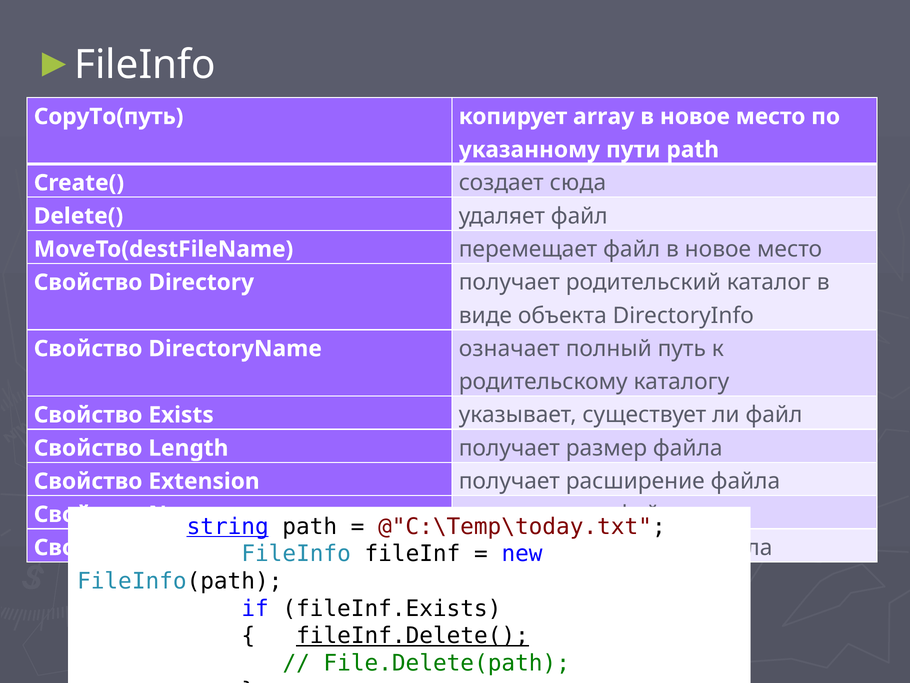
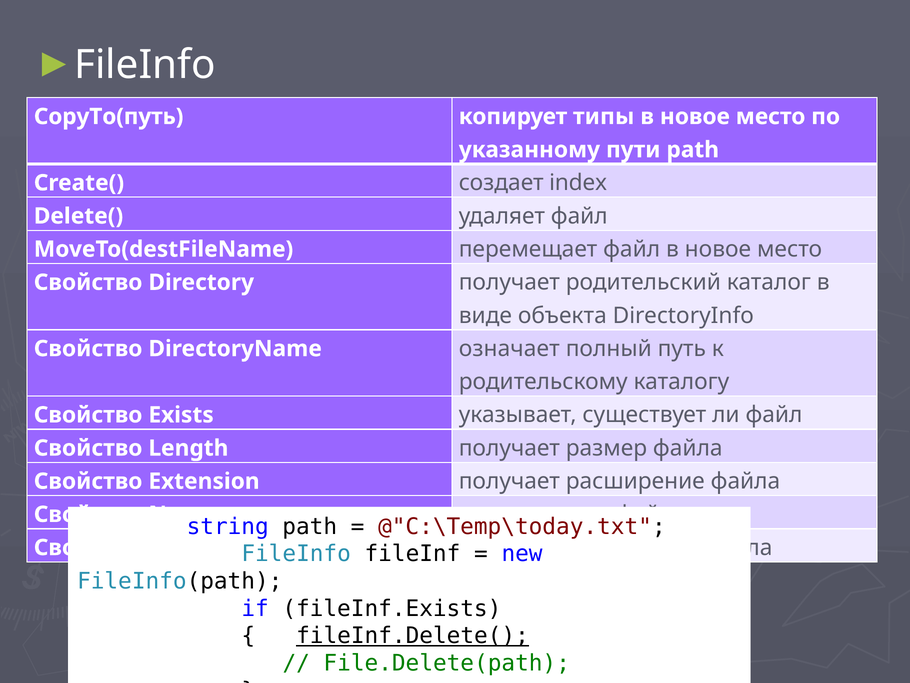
array: array -> типы
сюда: сюда -> index
string underline: present -> none
